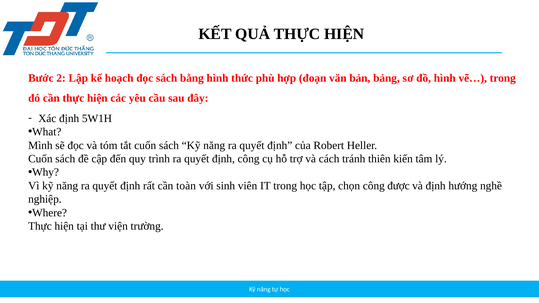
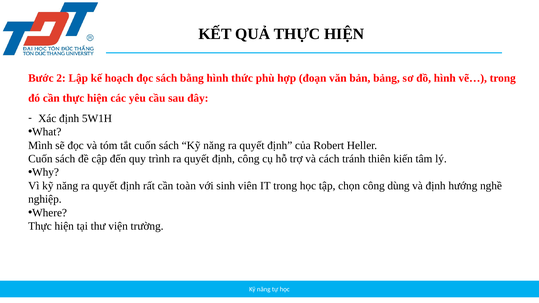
được: được -> dùng
